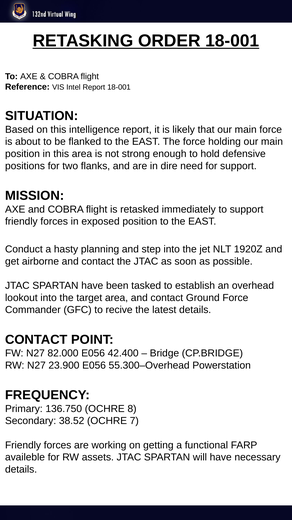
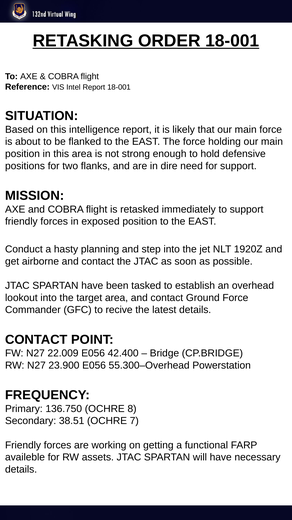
82.000: 82.000 -> 22.009
38.52: 38.52 -> 38.51
